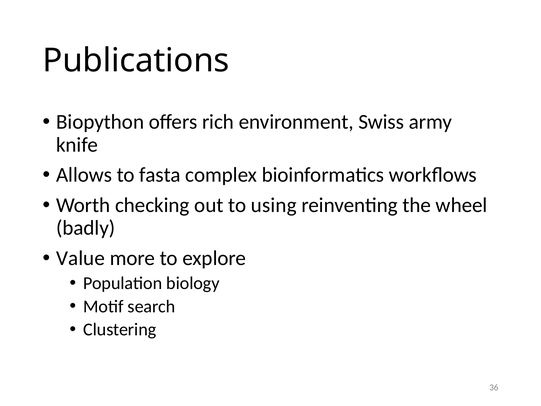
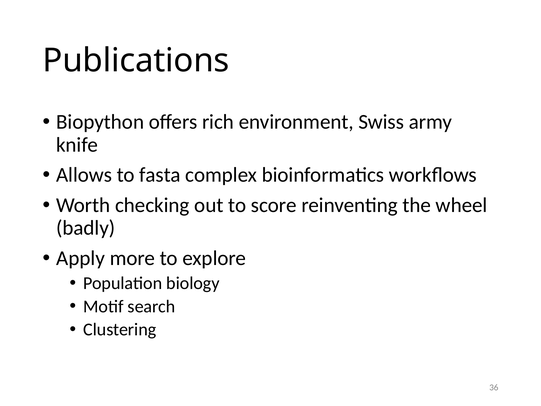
using: using -> score
Value: Value -> Apply
